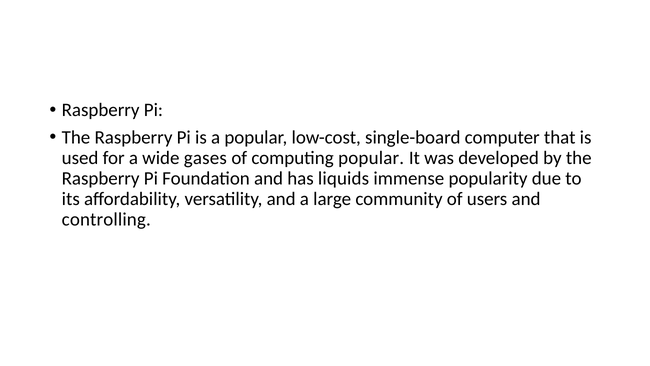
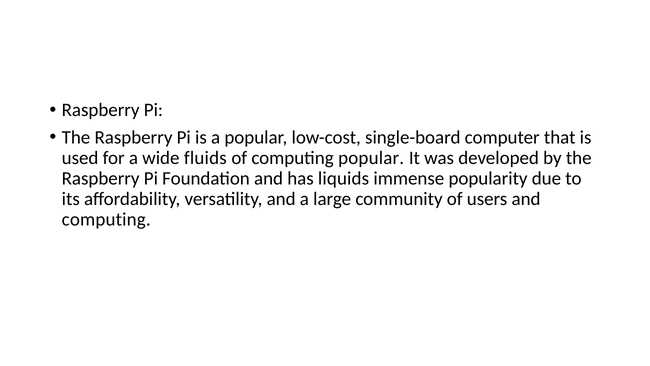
gases: gases -> fluids
controlling at (106, 219): controlling -> computing
